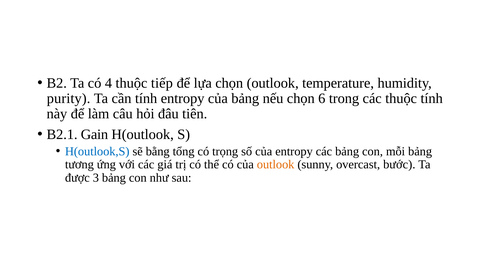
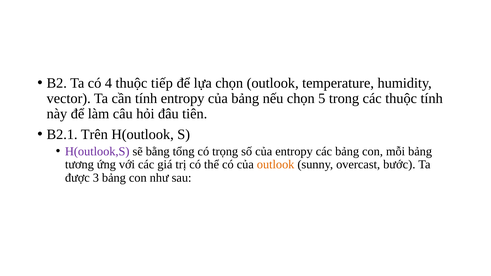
purity: purity -> vector
6: 6 -> 5
Gain: Gain -> Trên
H(outlook,S colour: blue -> purple
